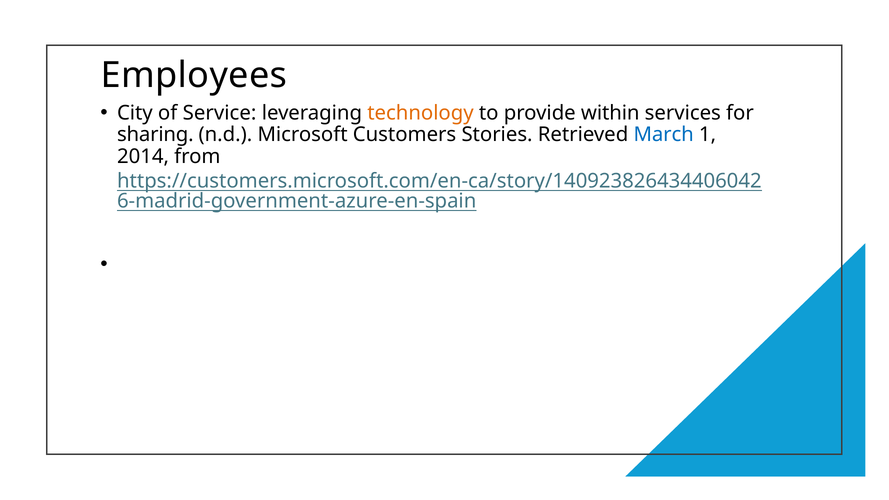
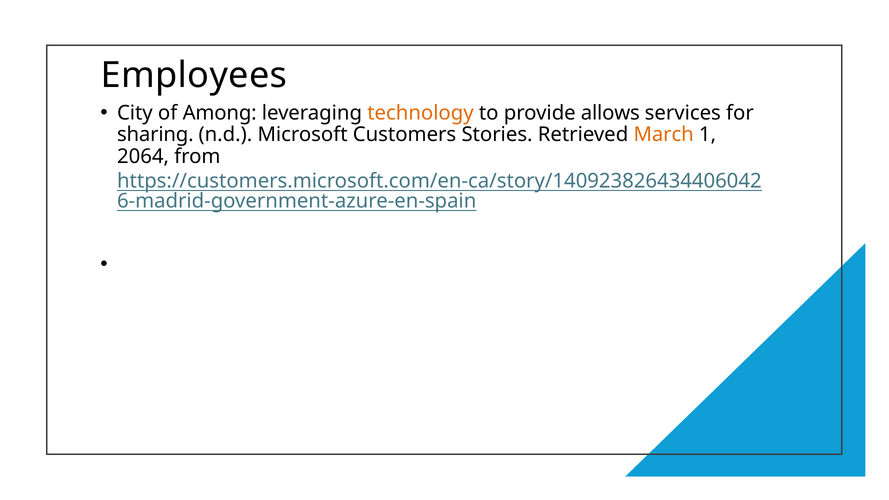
Service: Service -> Among
within: within -> allows
March colour: blue -> orange
2014: 2014 -> 2064
